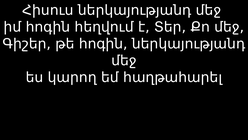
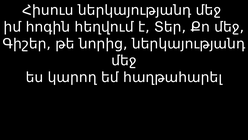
թե հոգին: հոգին -> նորից
